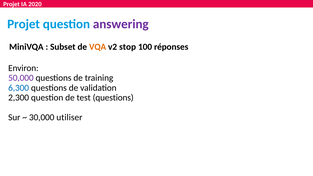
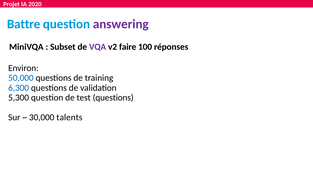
Projet at (24, 24): Projet -> Battre
VQA colour: orange -> purple
stop: stop -> faire
50,000 colour: purple -> blue
2,300: 2,300 -> 5,300
utiliser: utiliser -> talents
